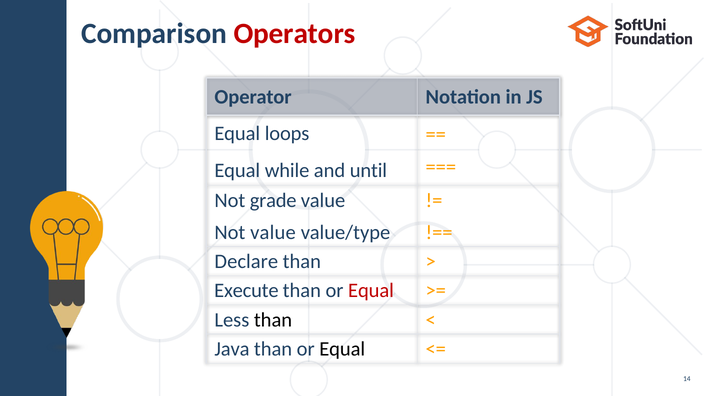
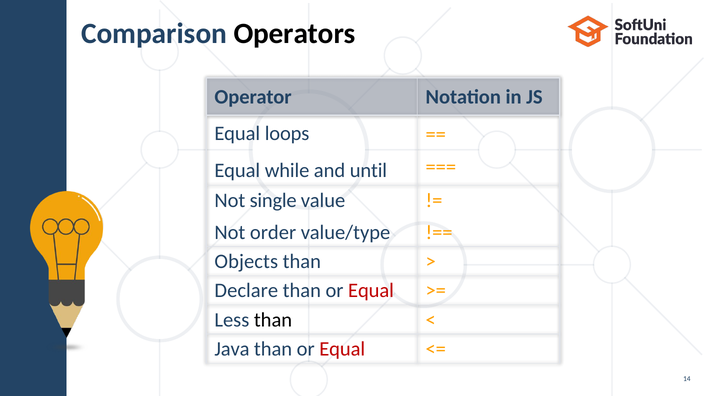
Operators colour: red -> black
grade: grade -> single
Not value: value -> order
Declare: Declare -> Objects
Execute: Execute -> Declare
Equal at (342, 349) colour: black -> red
